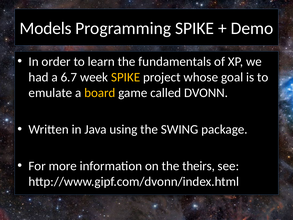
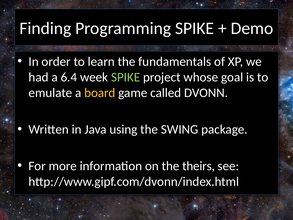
Models: Models -> Finding
6.7: 6.7 -> 6.4
SPIKE at (126, 77) colour: yellow -> light green
